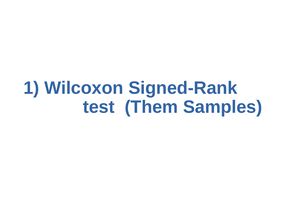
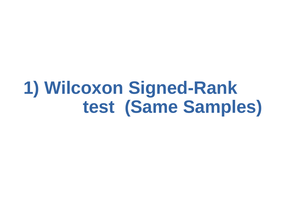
Them: Them -> Same
